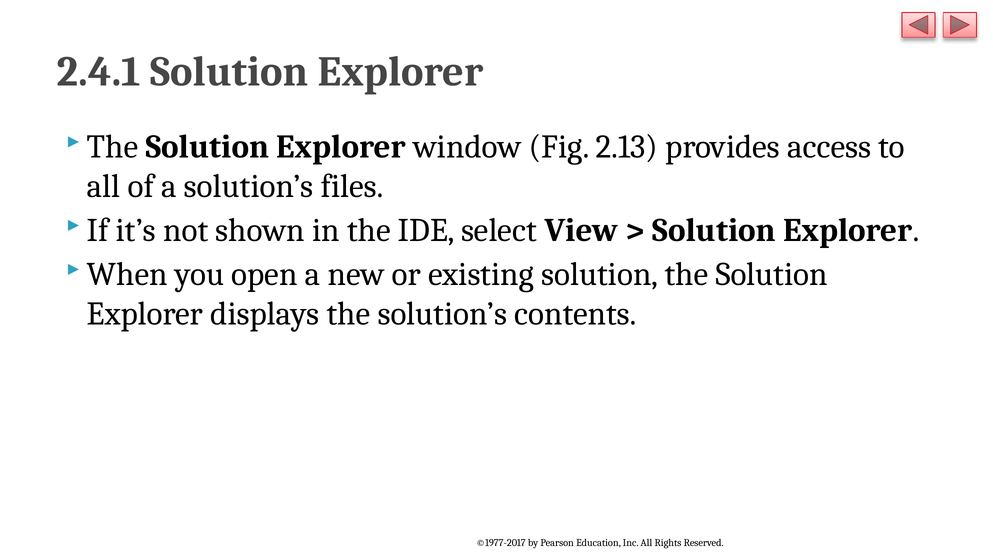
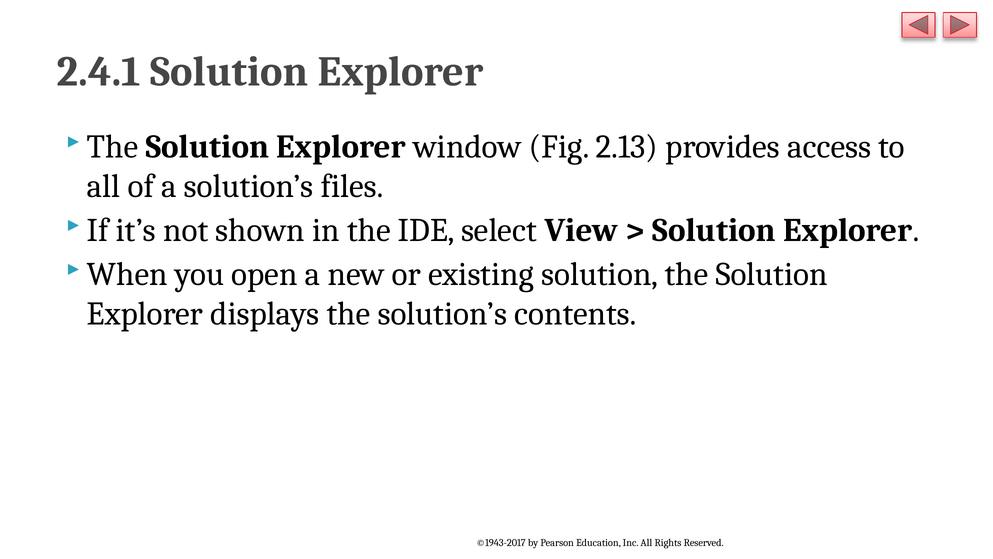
©1977-2017: ©1977-2017 -> ©1943-2017
